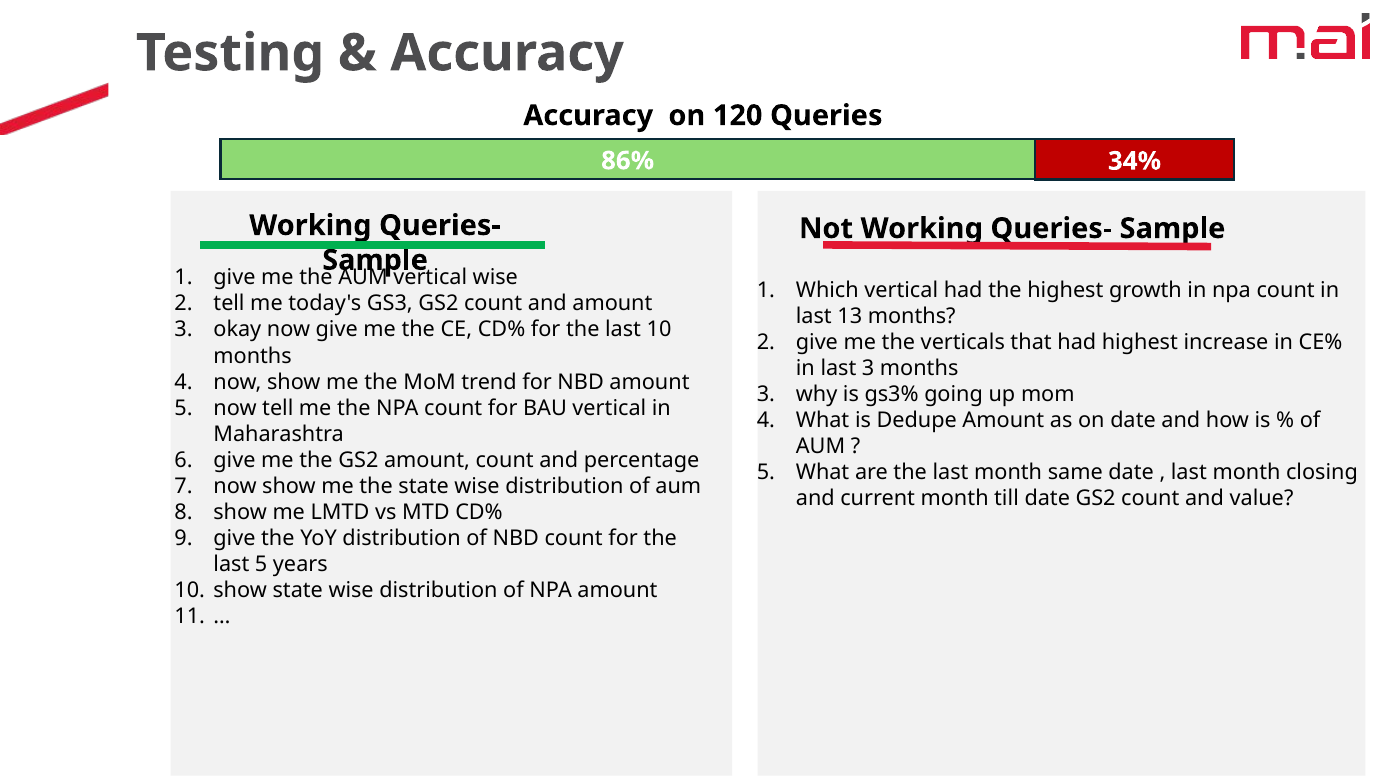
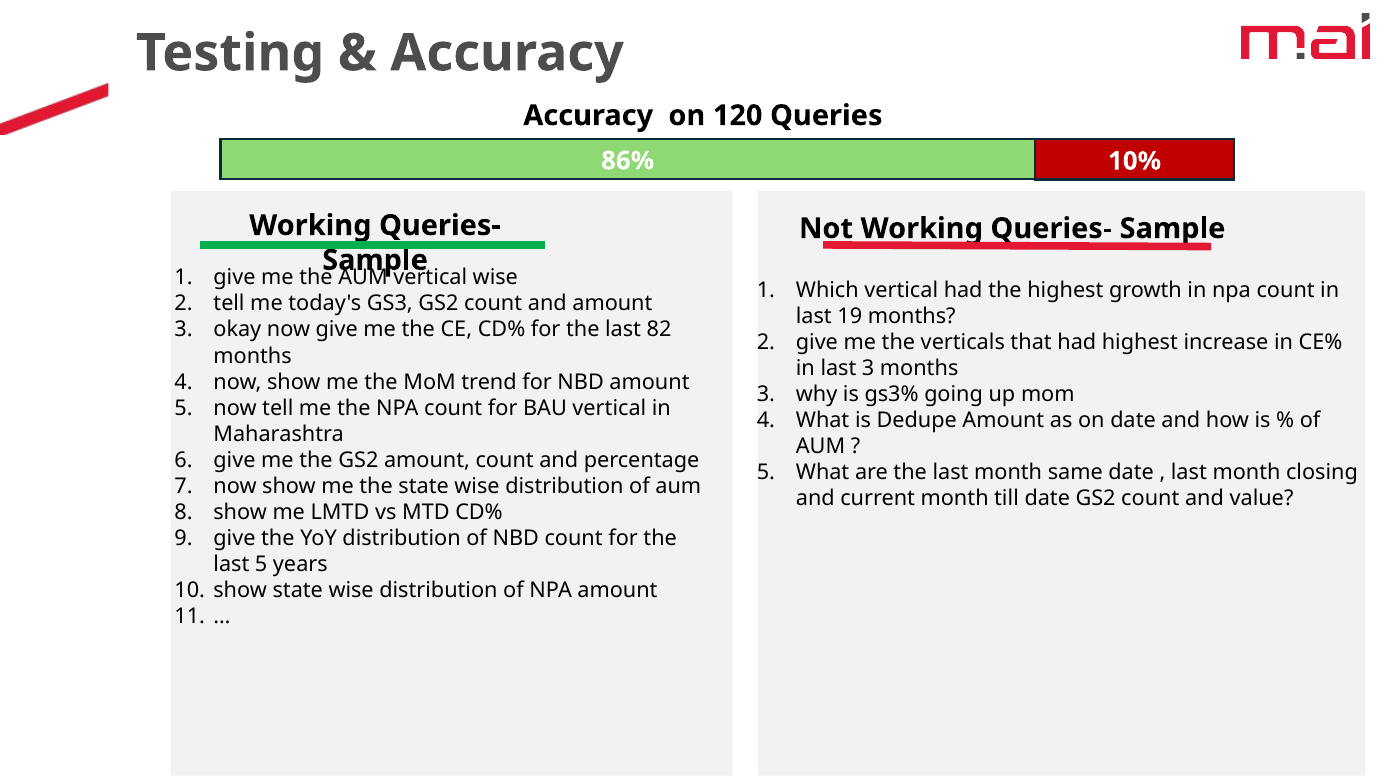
34%: 34% -> 10%
13: 13 -> 19
last 10: 10 -> 82
